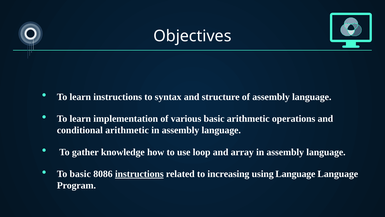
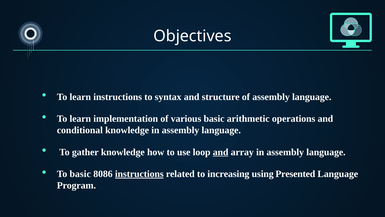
conditional arithmetic: arithmetic -> knowledge
and at (221, 152) underline: none -> present
using Language: Language -> Presented
